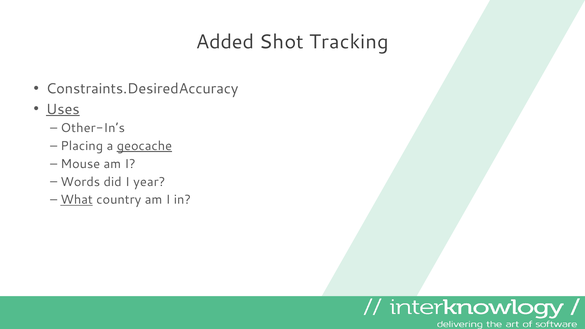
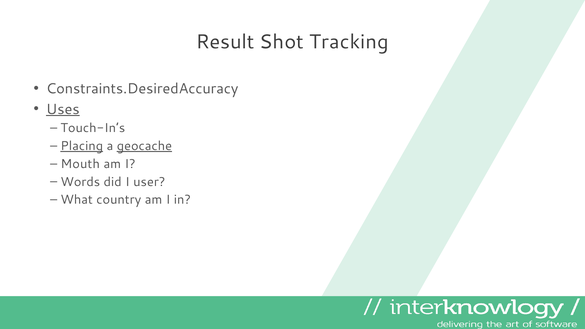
Added: Added -> Result
Other-In’s: Other-In’s -> Touch-In’s
Placing underline: none -> present
Mouse: Mouse -> Mouth
year: year -> user
What underline: present -> none
